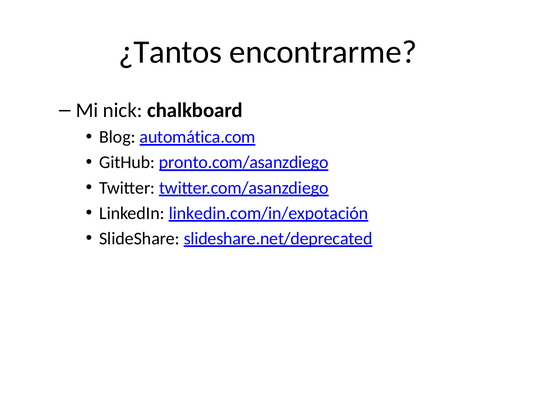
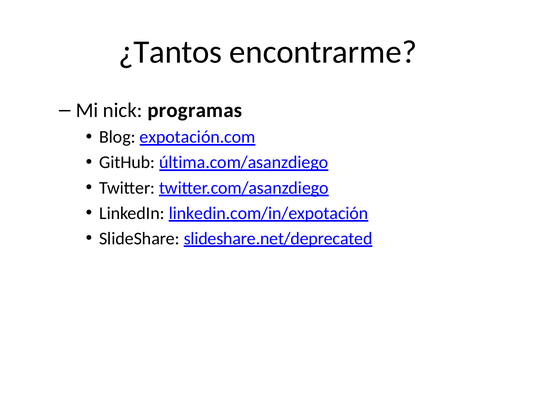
chalkboard: chalkboard -> programas
automática.com: automática.com -> expotación.com
pronto.com/asanzdiego: pronto.com/asanzdiego -> última.com/asanzdiego
